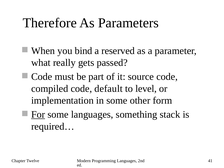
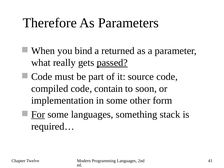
reserved: reserved -> returned
passed underline: none -> present
default: default -> contain
level: level -> soon
